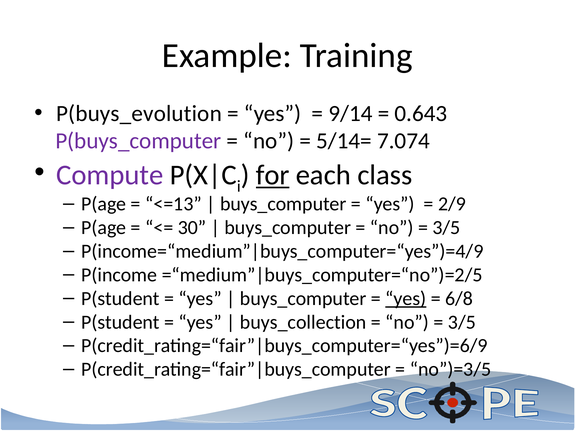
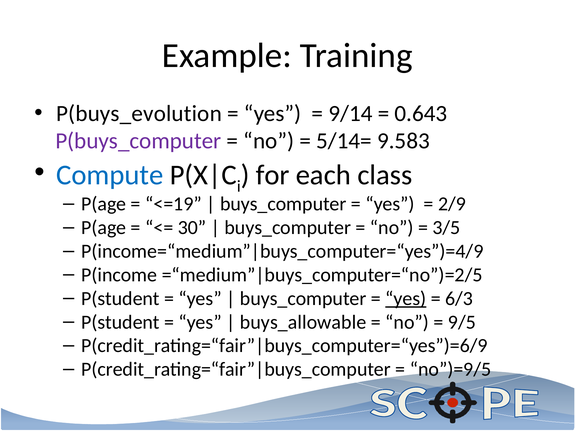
7.074: 7.074 -> 9.583
Compute colour: purple -> blue
for underline: present -> none
<=13: <=13 -> <=19
6/8: 6/8 -> 6/3
buys_collection: buys_collection -> buys_allowable
3/5 at (462, 322): 3/5 -> 9/5
no”)=3/5: no”)=3/5 -> no”)=9/5
